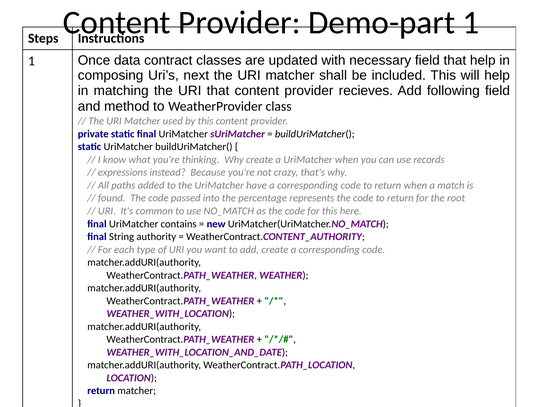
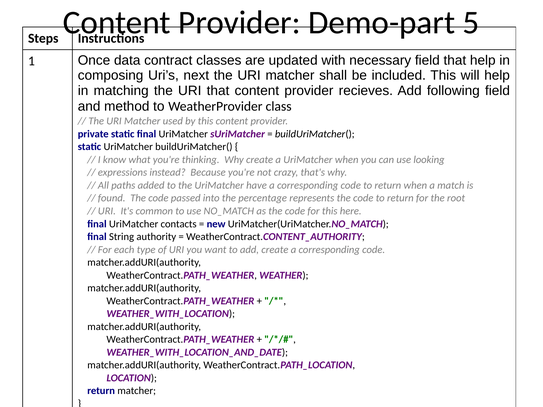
Demo-part 1: 1 -> 5
records: records -> looking
contains: contains -> contacts
